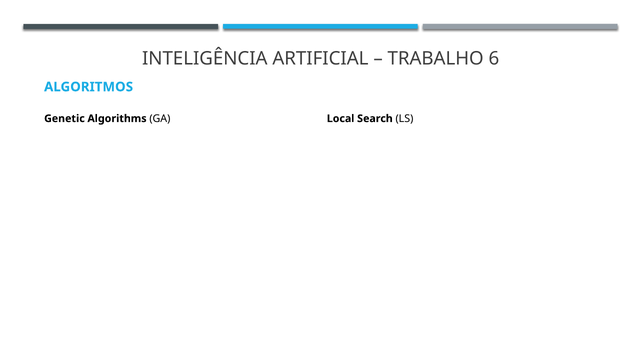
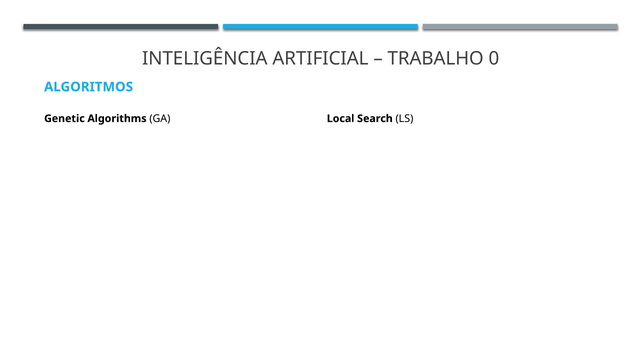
6: 6 -> 0
